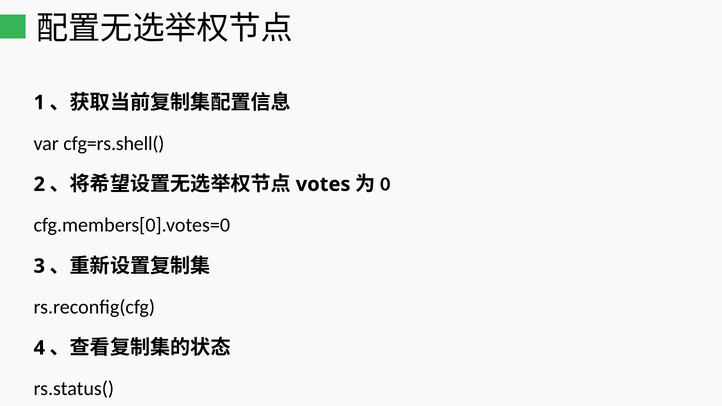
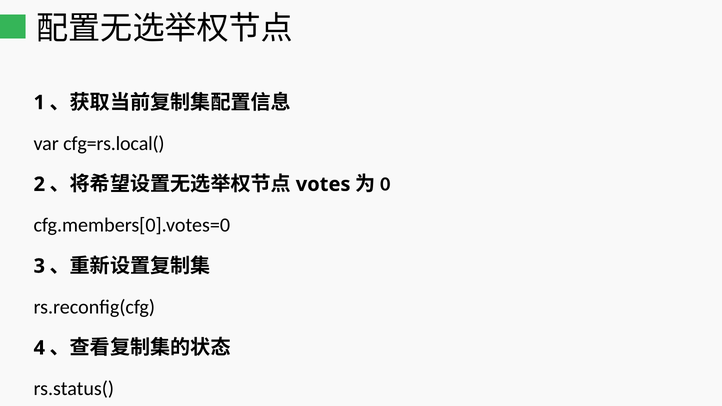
cfg=rs.shell(: cfg=rs.shell( -> cfg=rs.local(
